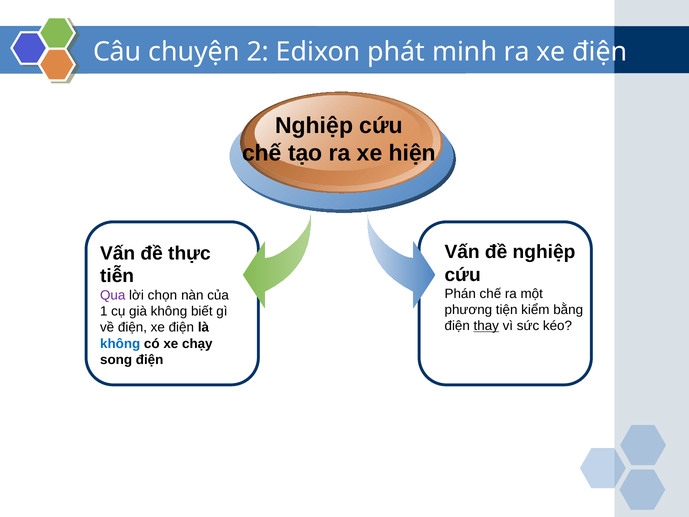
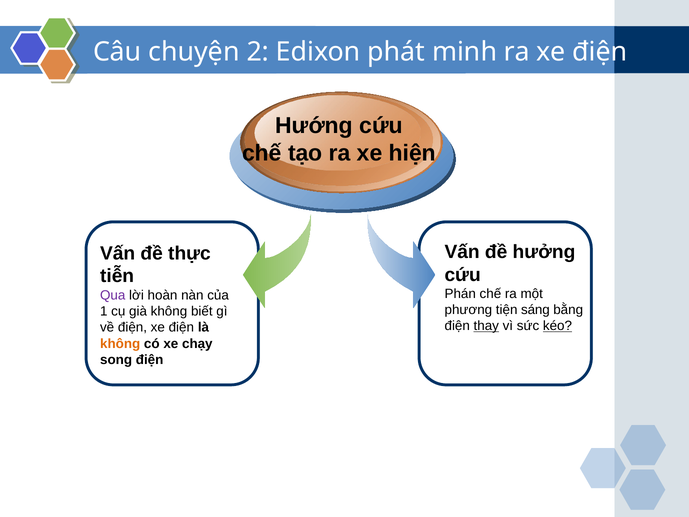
Nghiệp at (314, 126): Nghiệp -> Hướng
đề nghiệp: nghiệp -> hưởng
chọn: chọn -> hoàn
kiểm: kiểm -> sáng
kéo underline: none -> present
không at (120, 343) colour: blue -> orange
